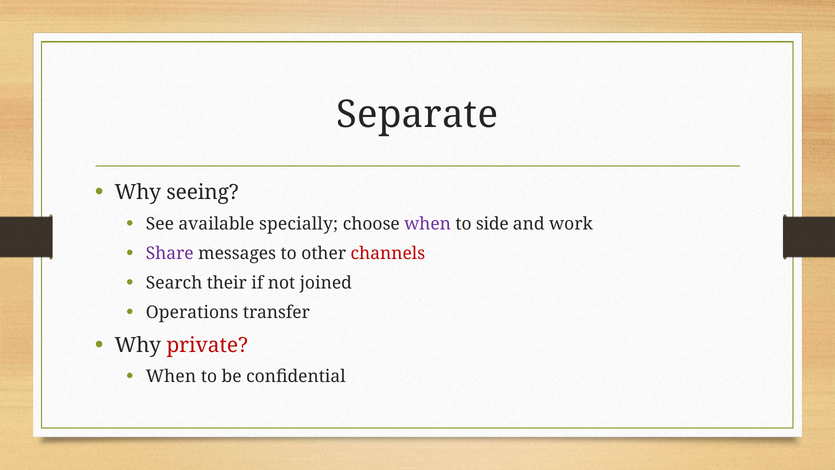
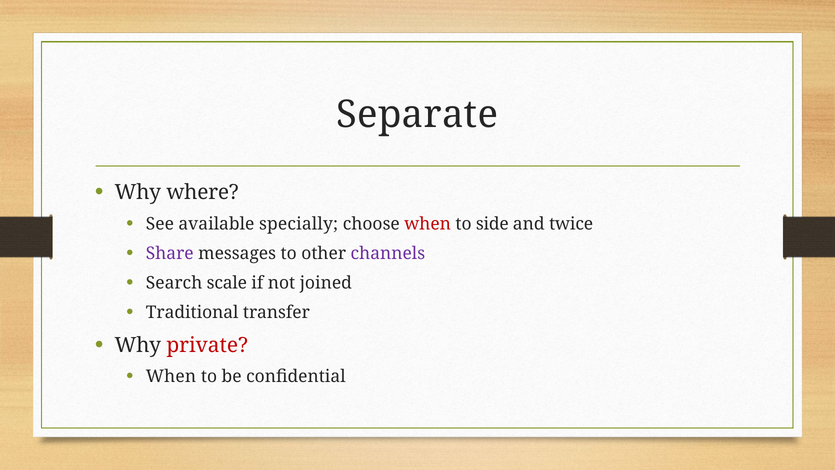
seeing: seeing -> where
when at (428, 224) colour: purple -> red
work: work -> twice
channels colour: red -> purple
their: their -> scale
Operations: Operations -> Traditional
